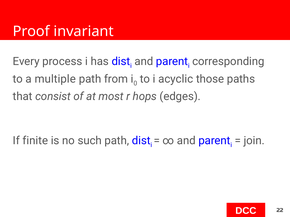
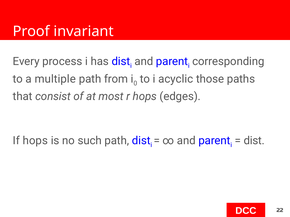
If finite: finite -> hops
join at (254, 141): join -> dist
